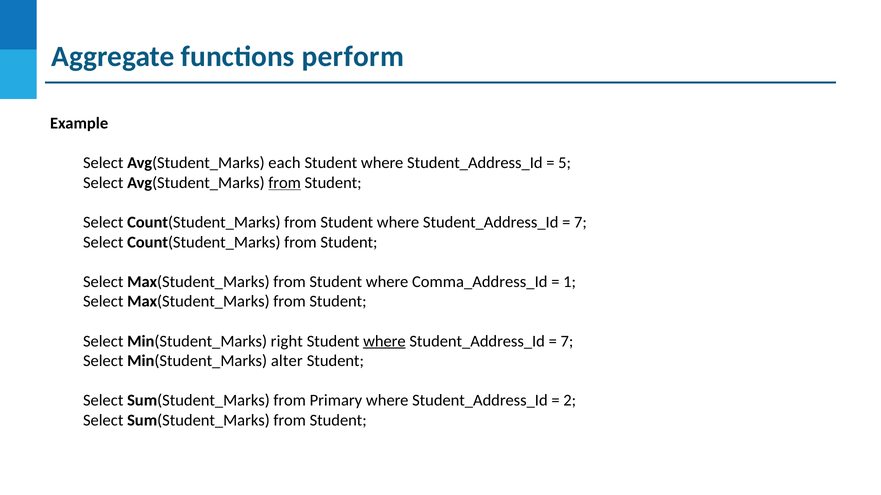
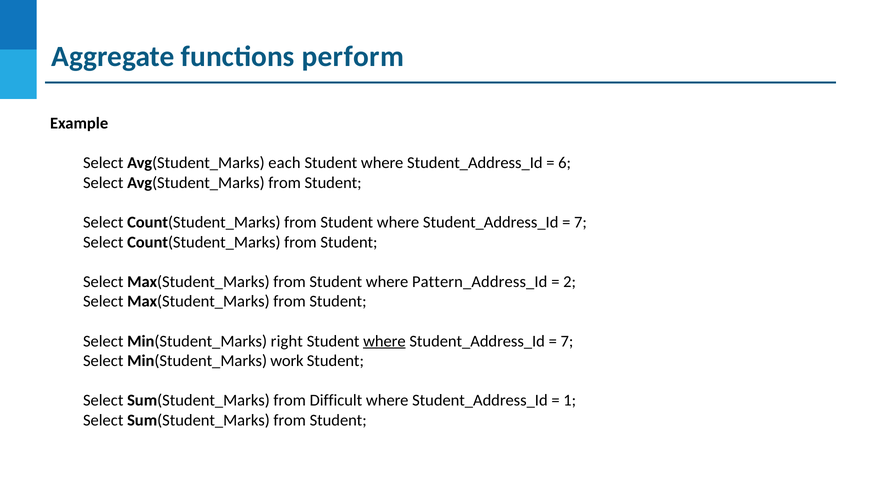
5: 5 -> 6
from at (285, 183) underline: present -> none
Comma_Address_Id: Comma_Address_Id -> Pattern_Address_Id
1: 1 -> 2
alter: alter -> work
Primary: Primary -> Difficult
2: 2 -> 1
